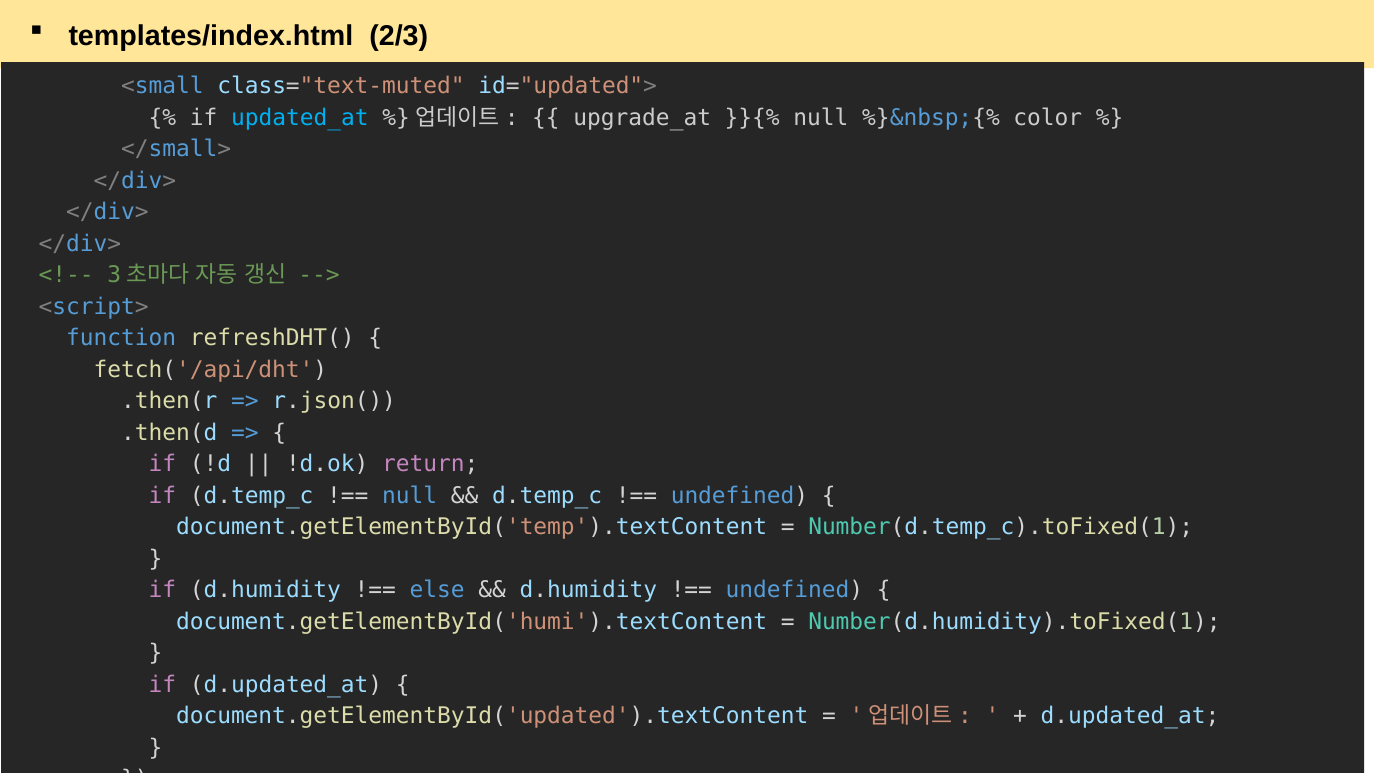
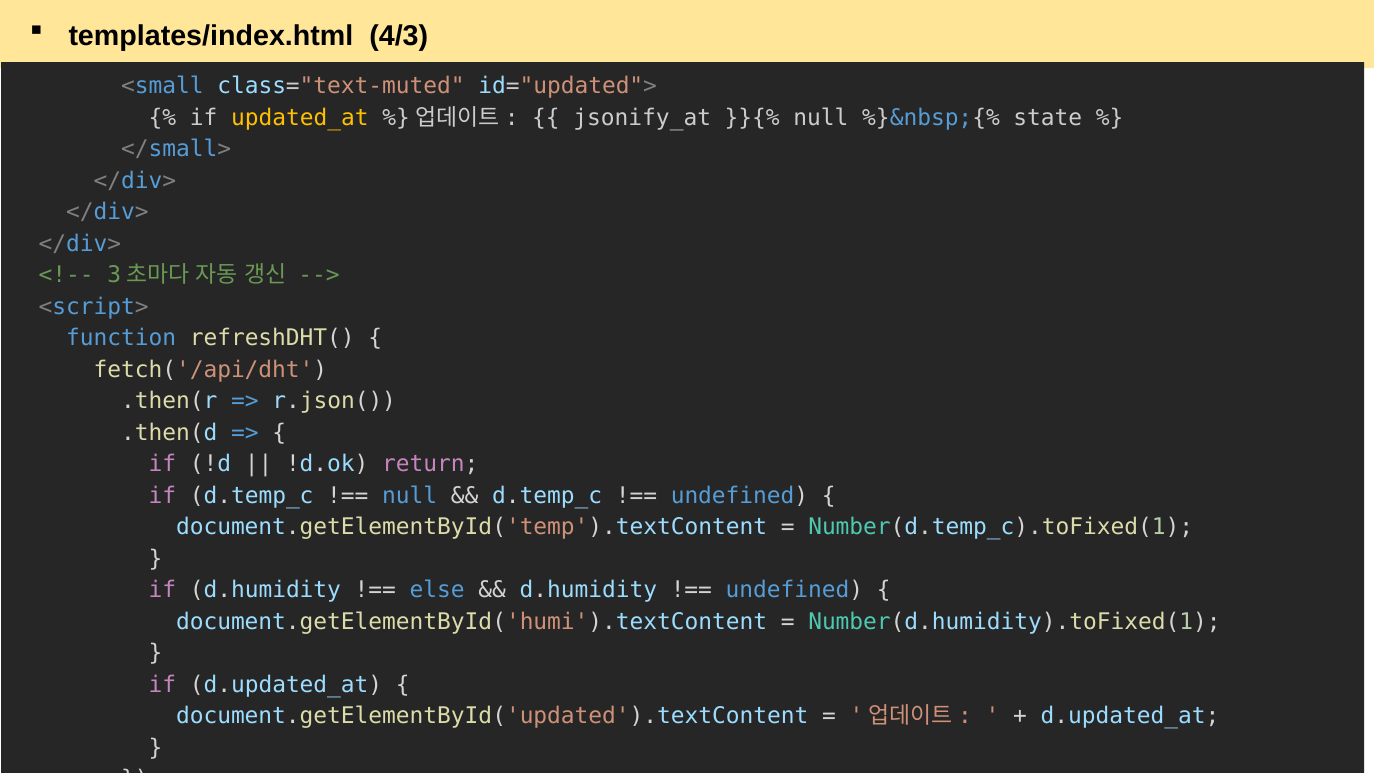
2/3: 2/3 -> 4/3
updated_at colour: light blue -> yellow
upgrade_at: upgrade_at -> jsonify_at
color: color -> state
